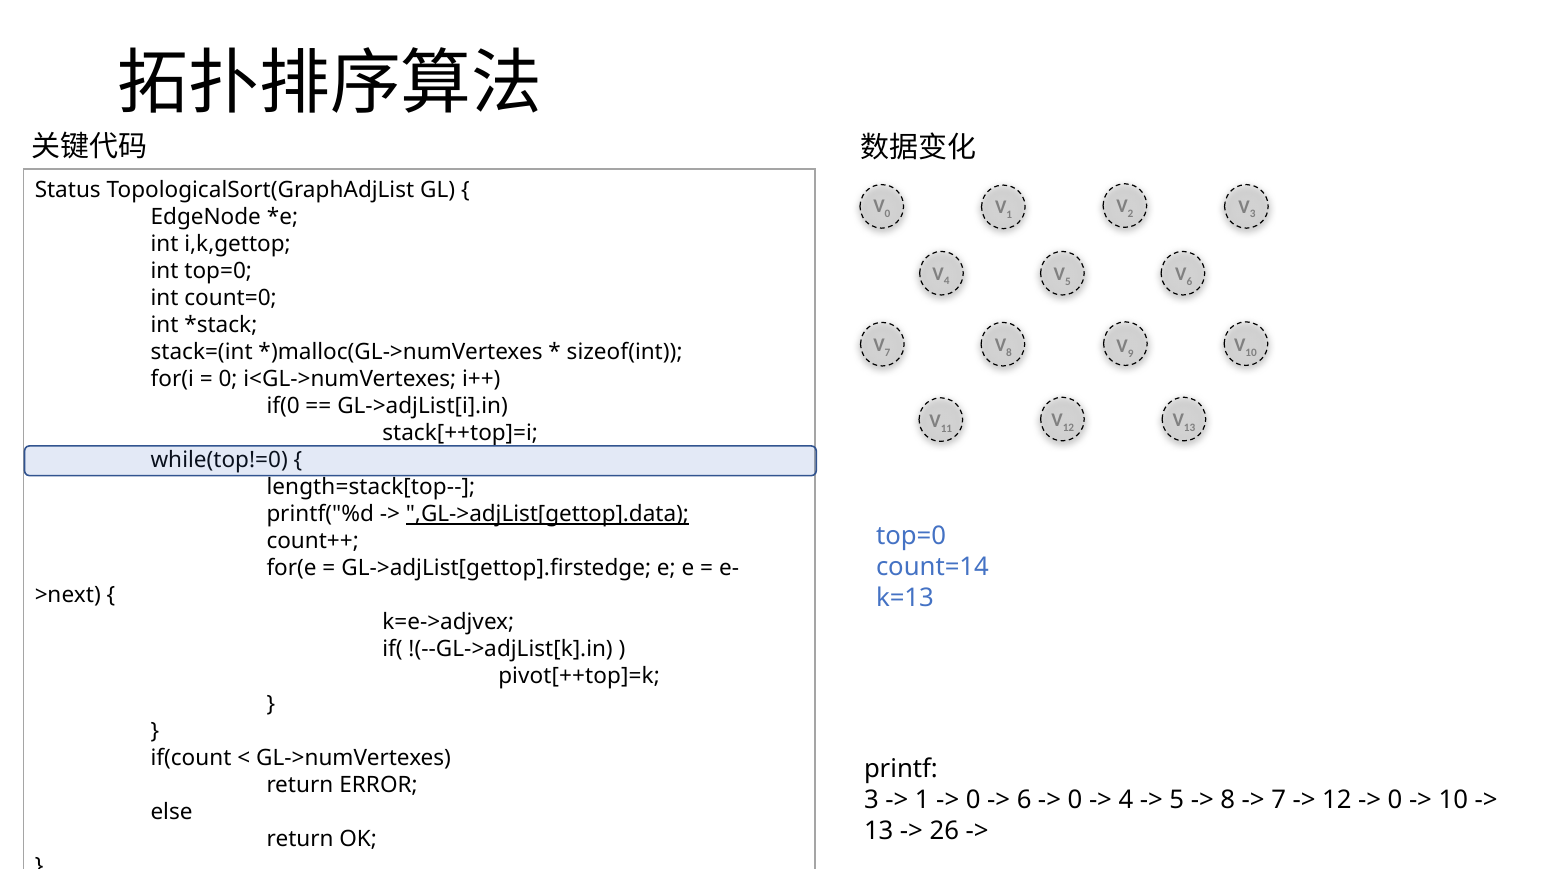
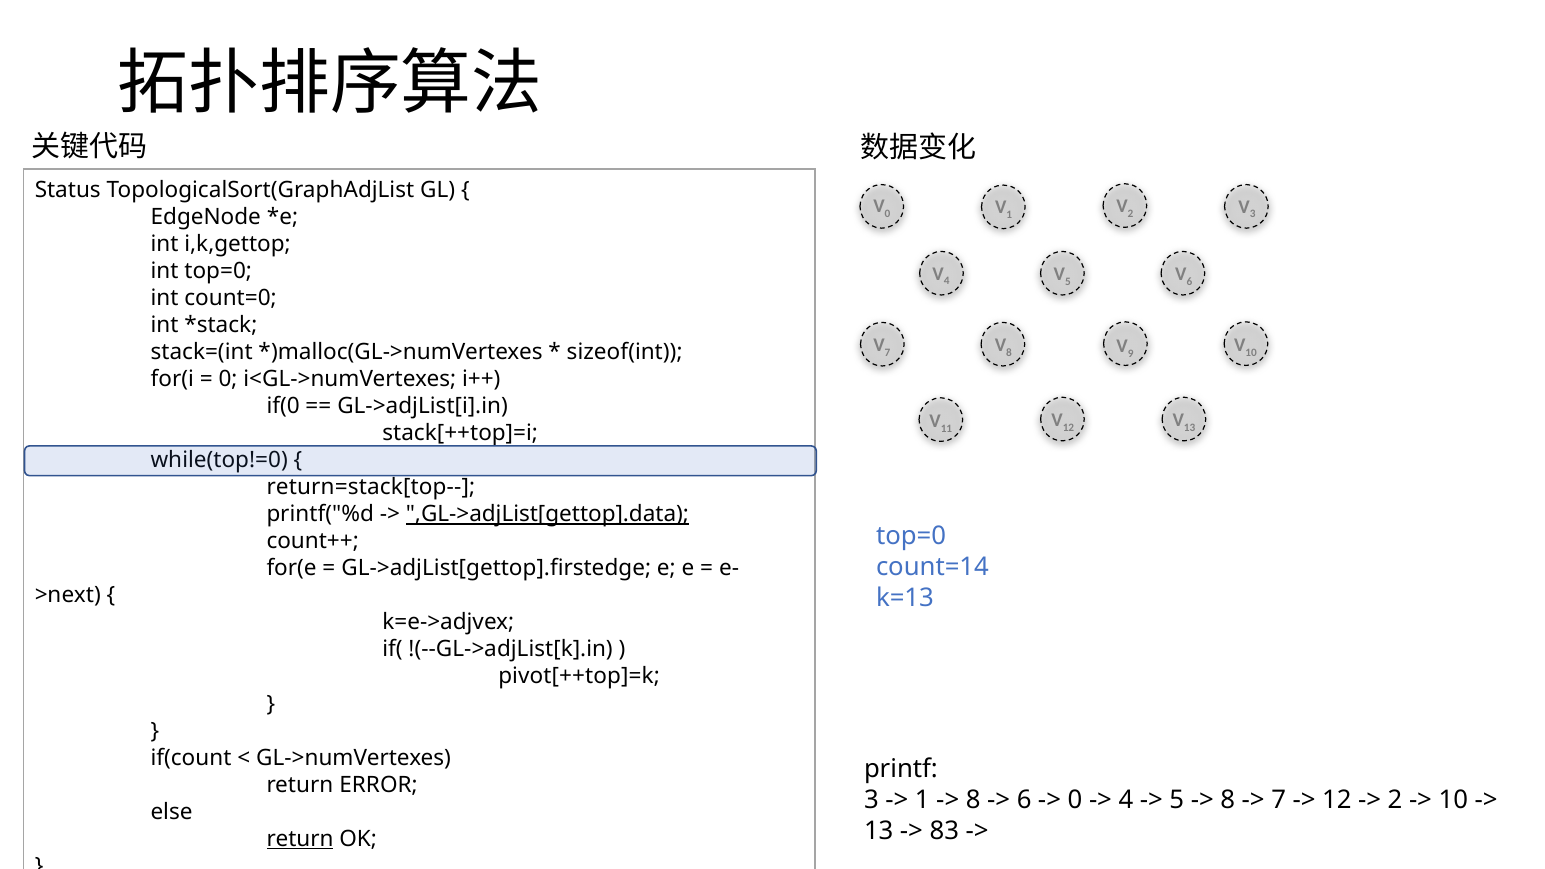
length=stack[top--: length=stack[top-- -> return=stack[top--
0 at (973, 800): 0 -> 8
0 at (1395, 800): 0 -> 2
26: 26 -> 83
return at (300, 839) underline: none -> present
